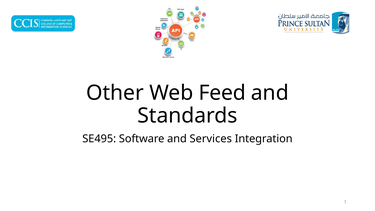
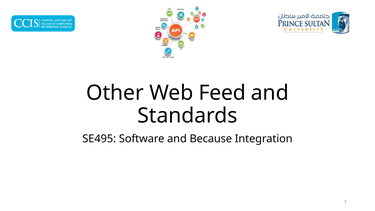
Services: Services -> Because
